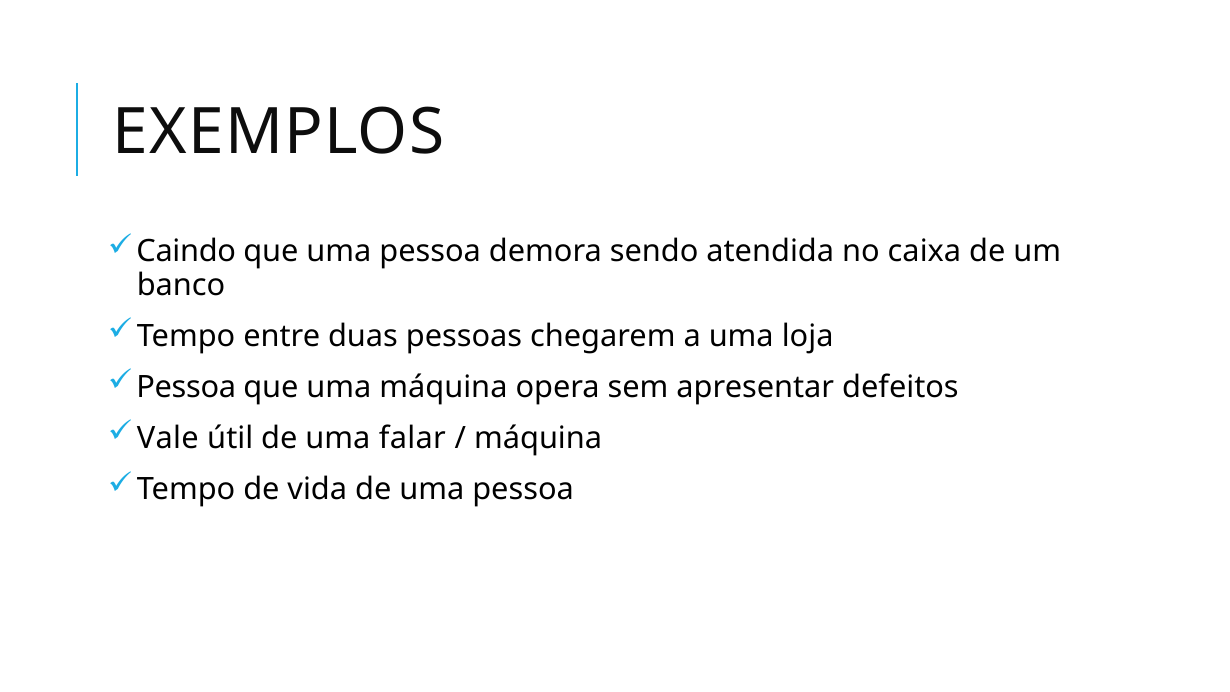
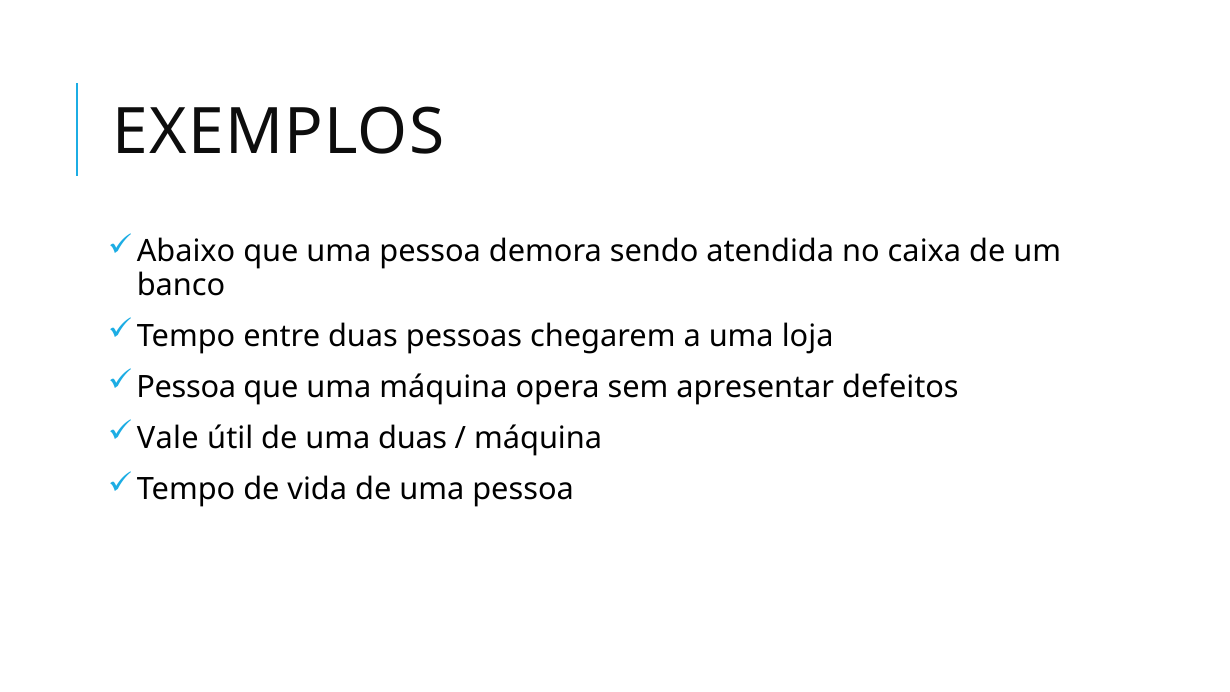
Caindo: Caindo -> Abaixo
uma falar: falar -> duas
